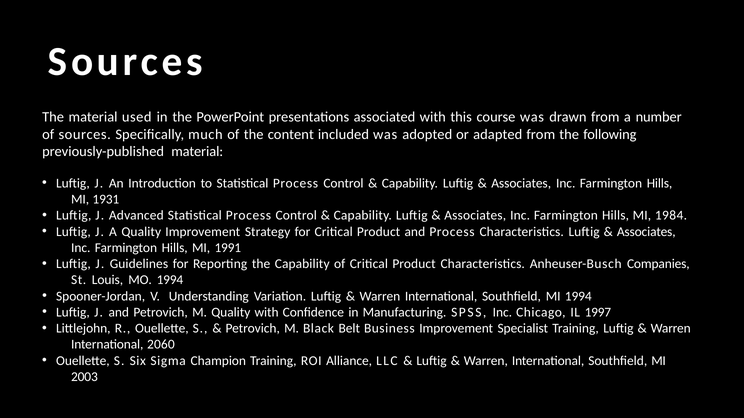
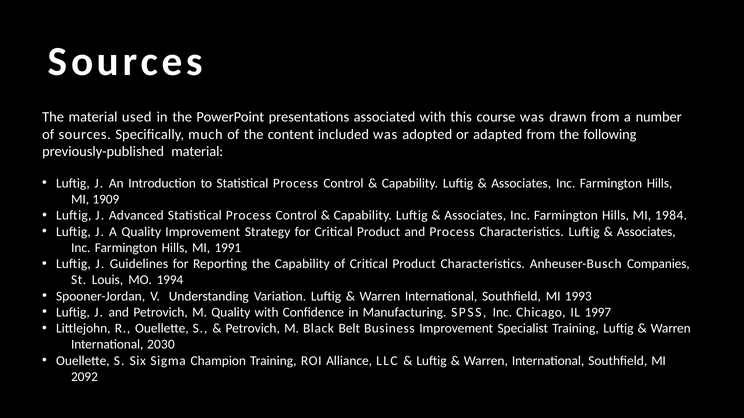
1931: 1931 -> 1909
MI 1994: 1994 -> 1993
2060: 2060 -> 2030
2003: 2003 -> 2092
